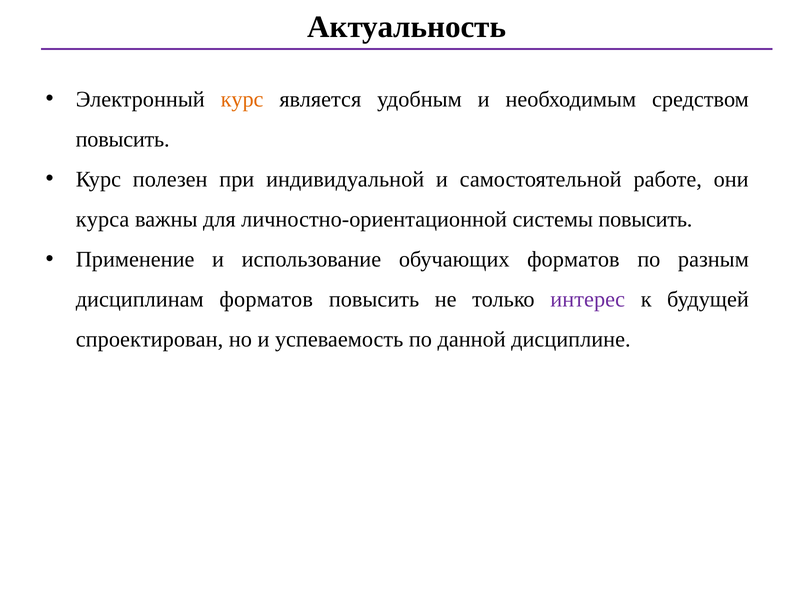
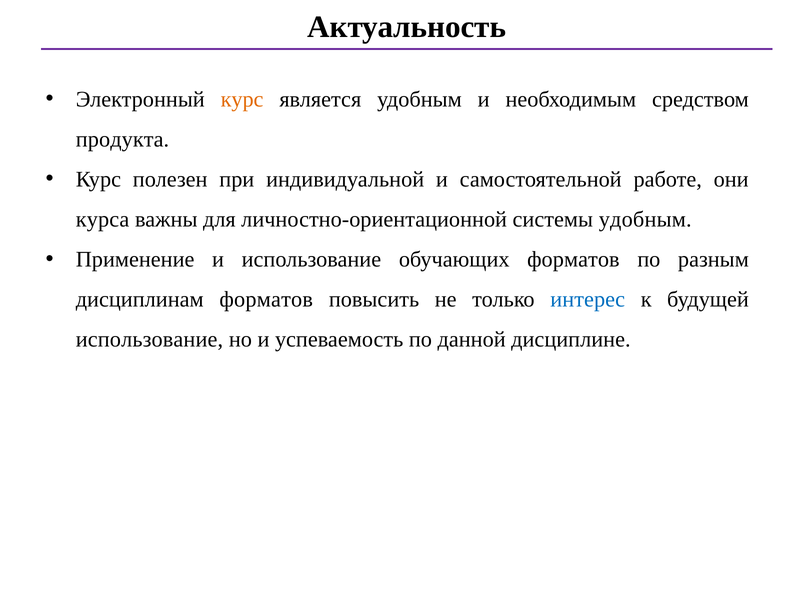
повысить at (123, 139): повысить -> продукта
системы повысить: повысить -> удобным
интерес colour: purple -> blue
спроектирован at (149, 339): спроектирован -> использование
